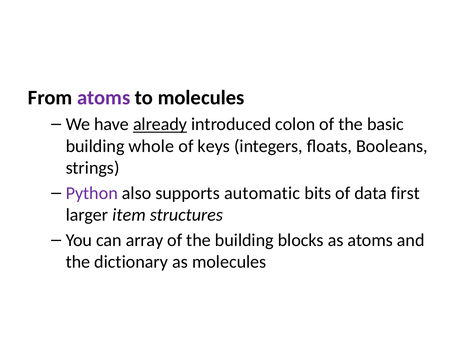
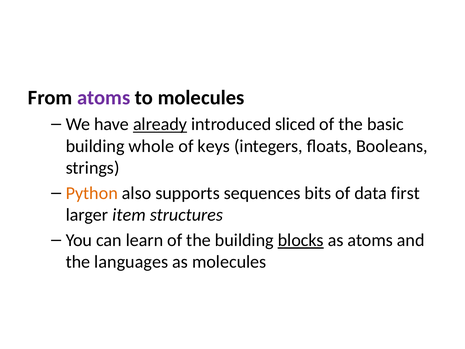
colon: colon -> sliced
Python colour: purple -> orange
automatic: automatic -> sequences
array: array -> learn
blocks underline: none -> present
dictionary: dictionary -> languages
